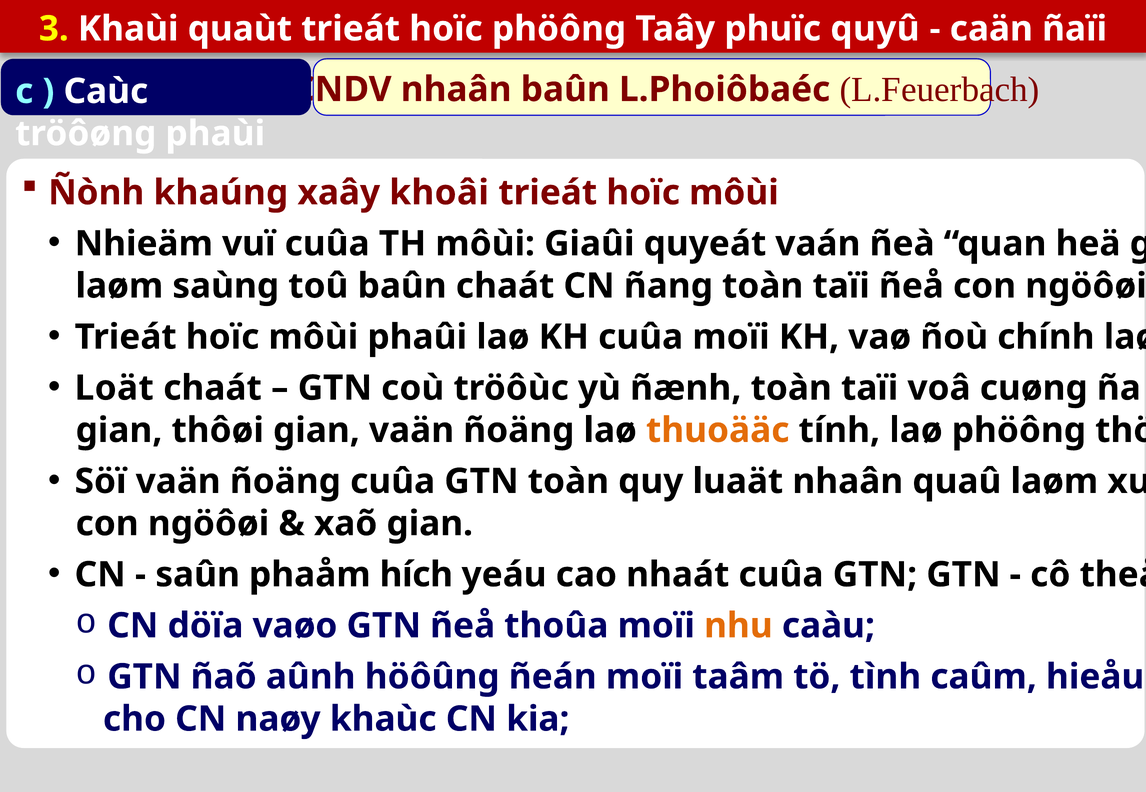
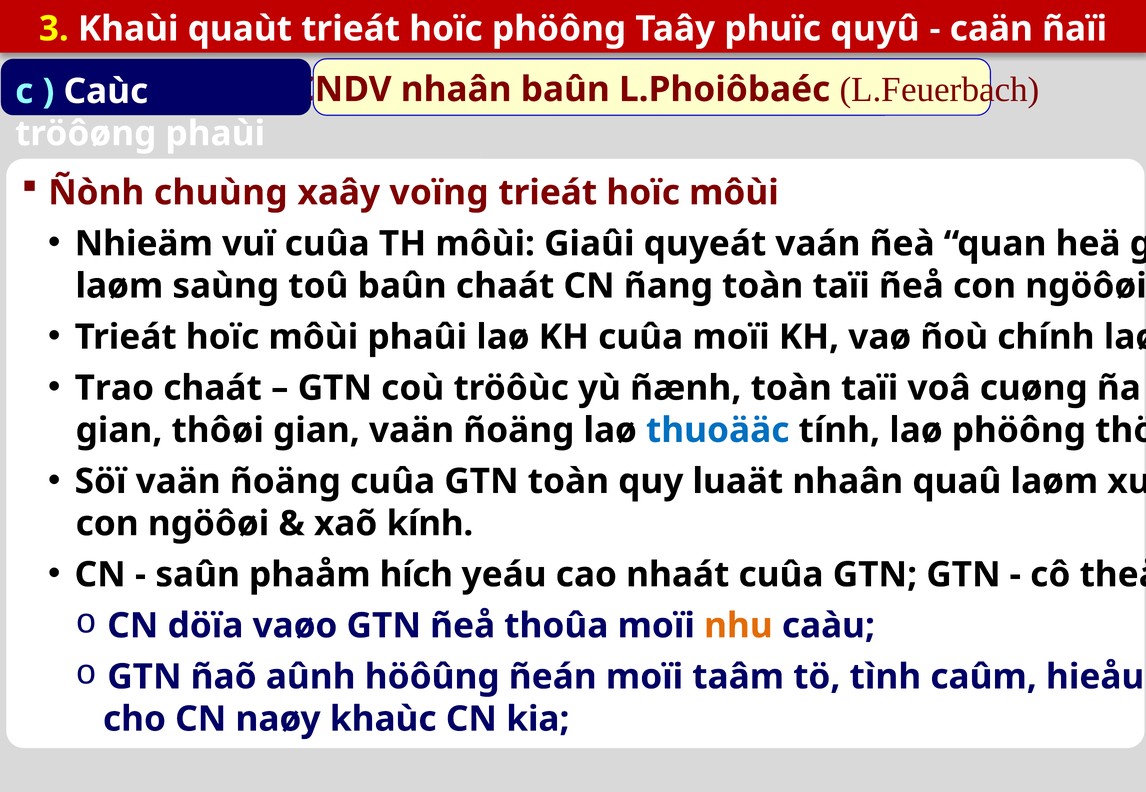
khaúng: khaúng -> chuùng
khoâi: khoâi -> voïng
Loät: Loät -> Trao
thuoääc colour: orange -> blue
xaõ gian: gian -> kính
